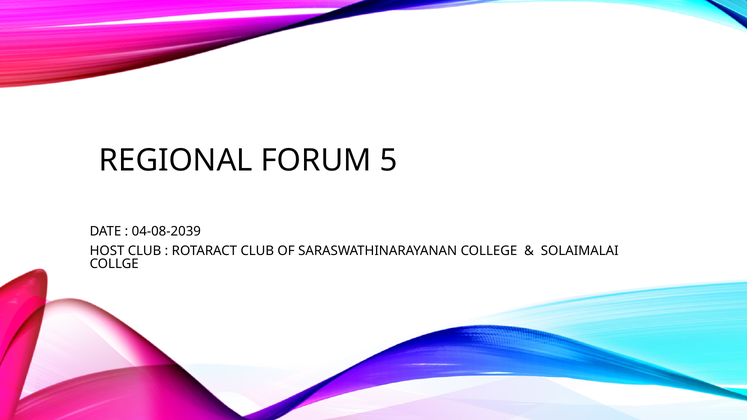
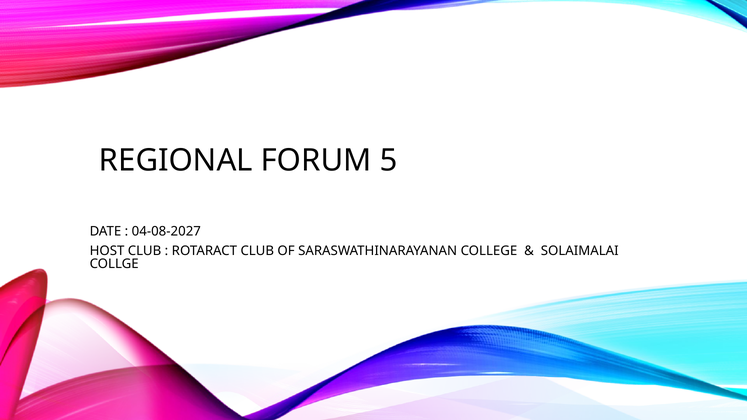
04-08-2039: 04-08-2039 -> 04-08-2027
